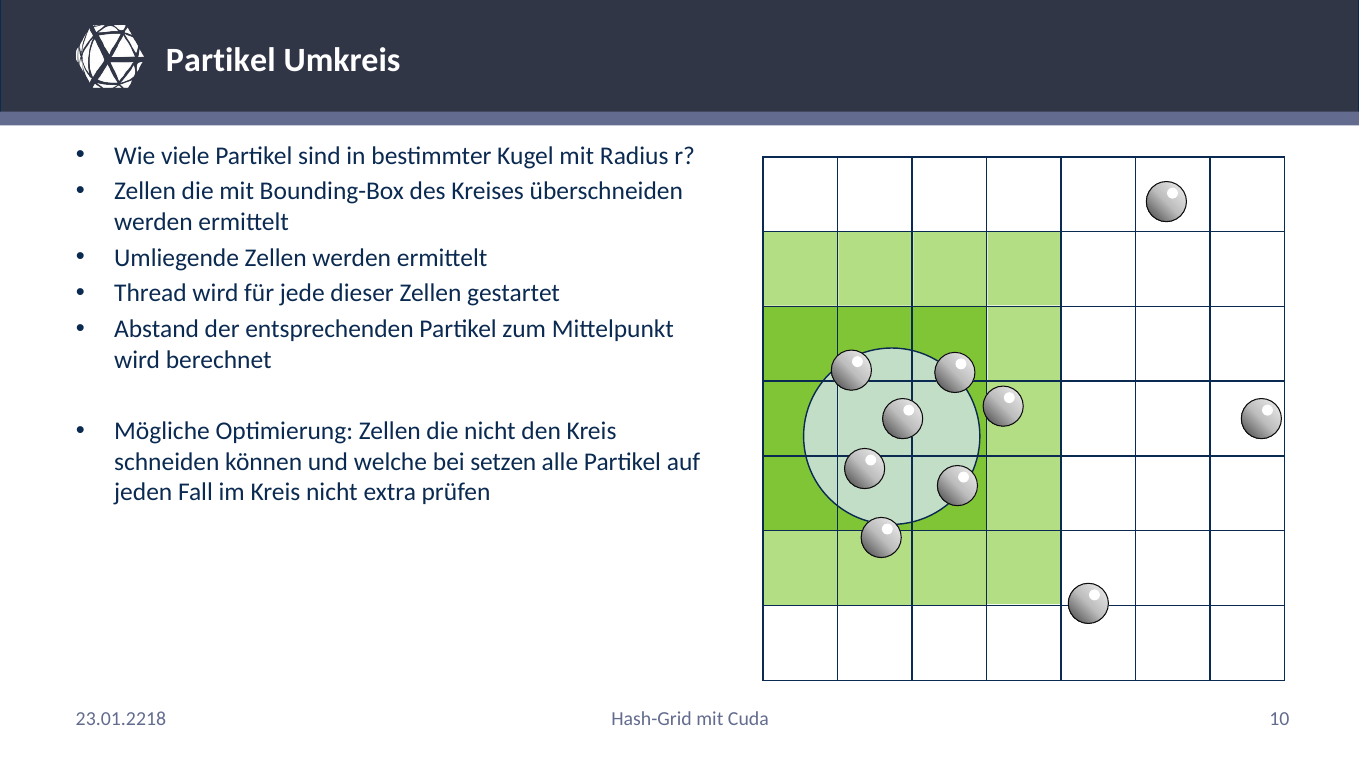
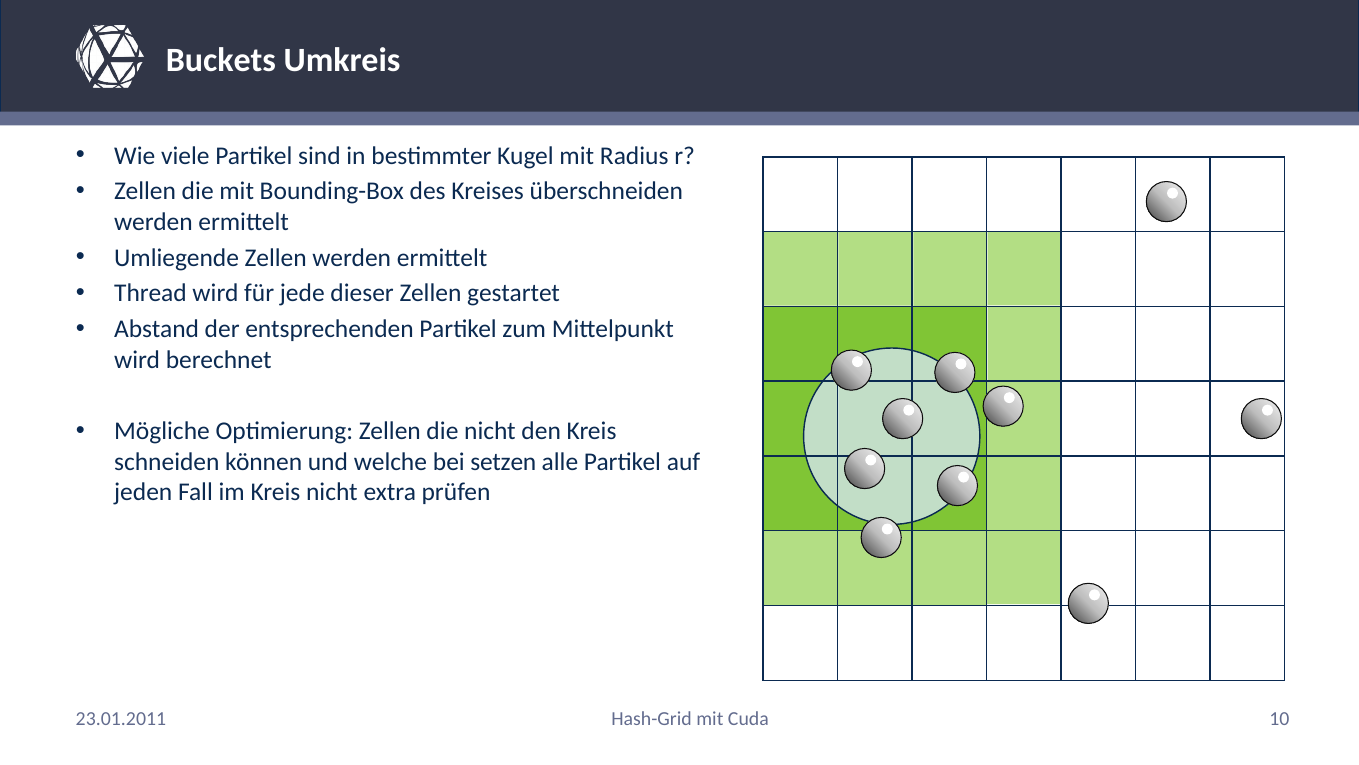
Partikel at (221, 61): Partikel -> Buckets
23.01.2218: 23.01.2218 -> 23.01.2011
